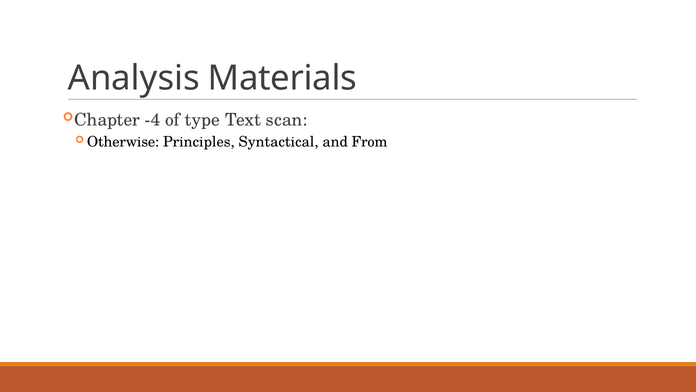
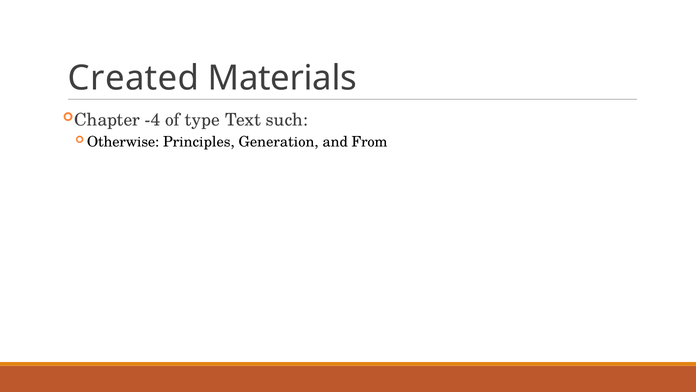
Analysis: Analysis -> Created
scan: scan -> such
Syntactical: Syntactical -> Generation
